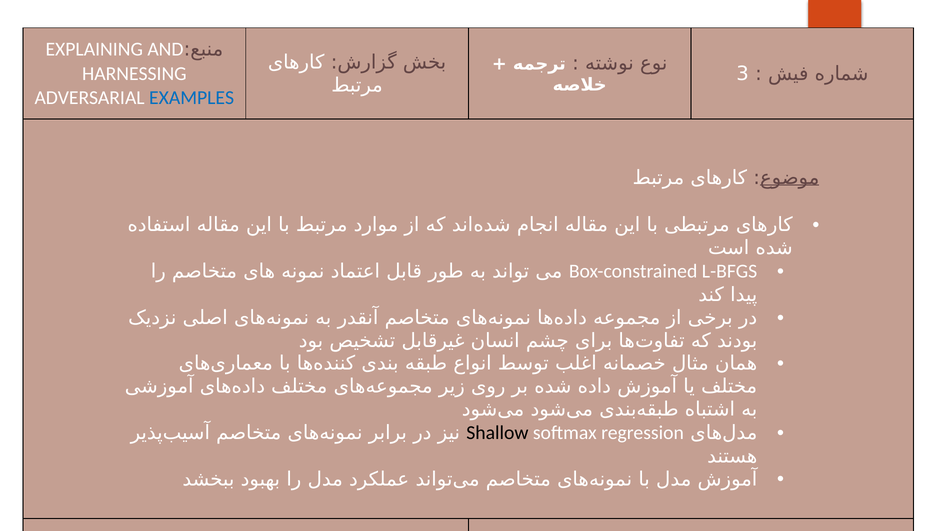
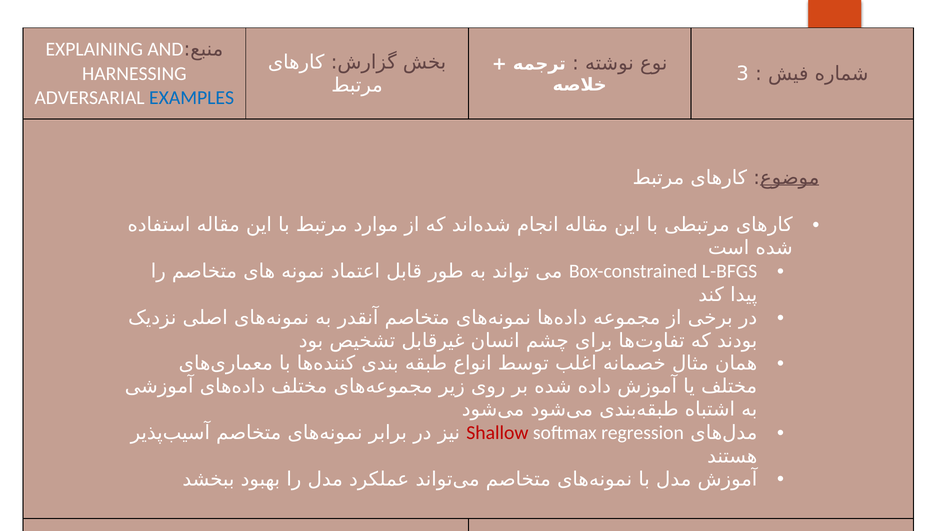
Shallow colour: black -> red
